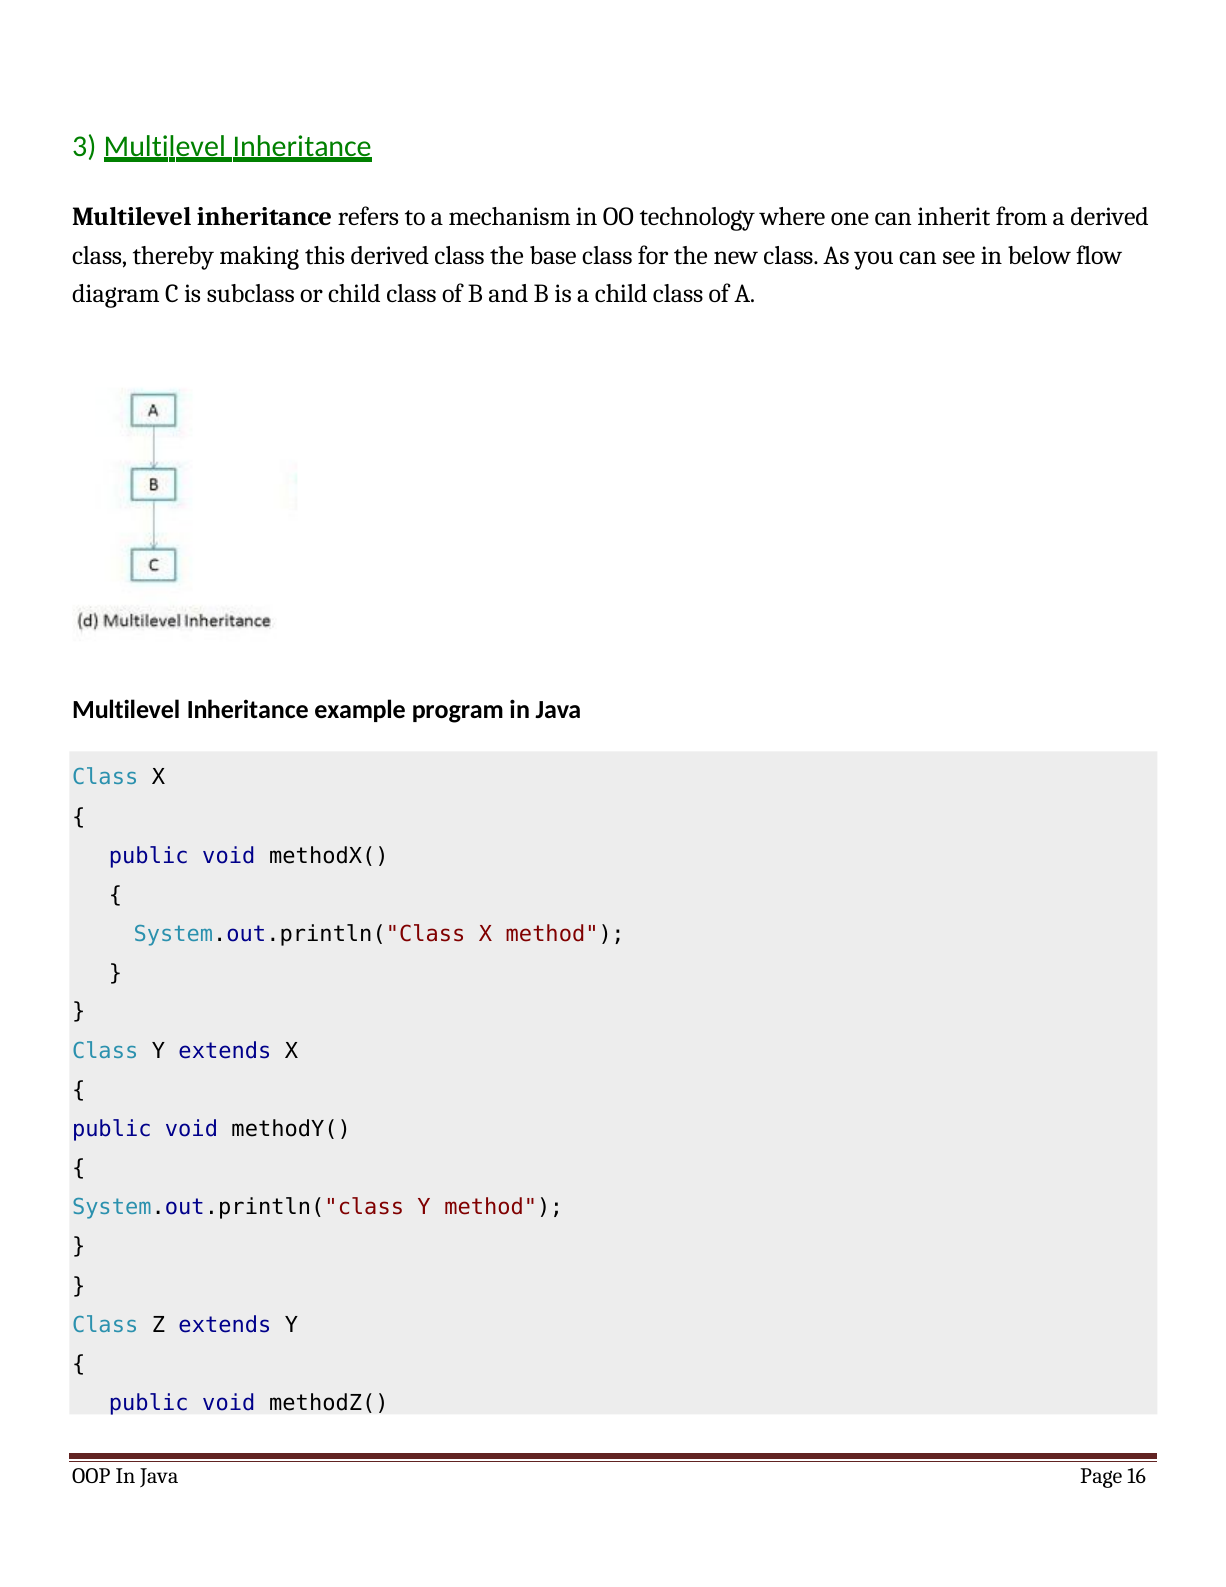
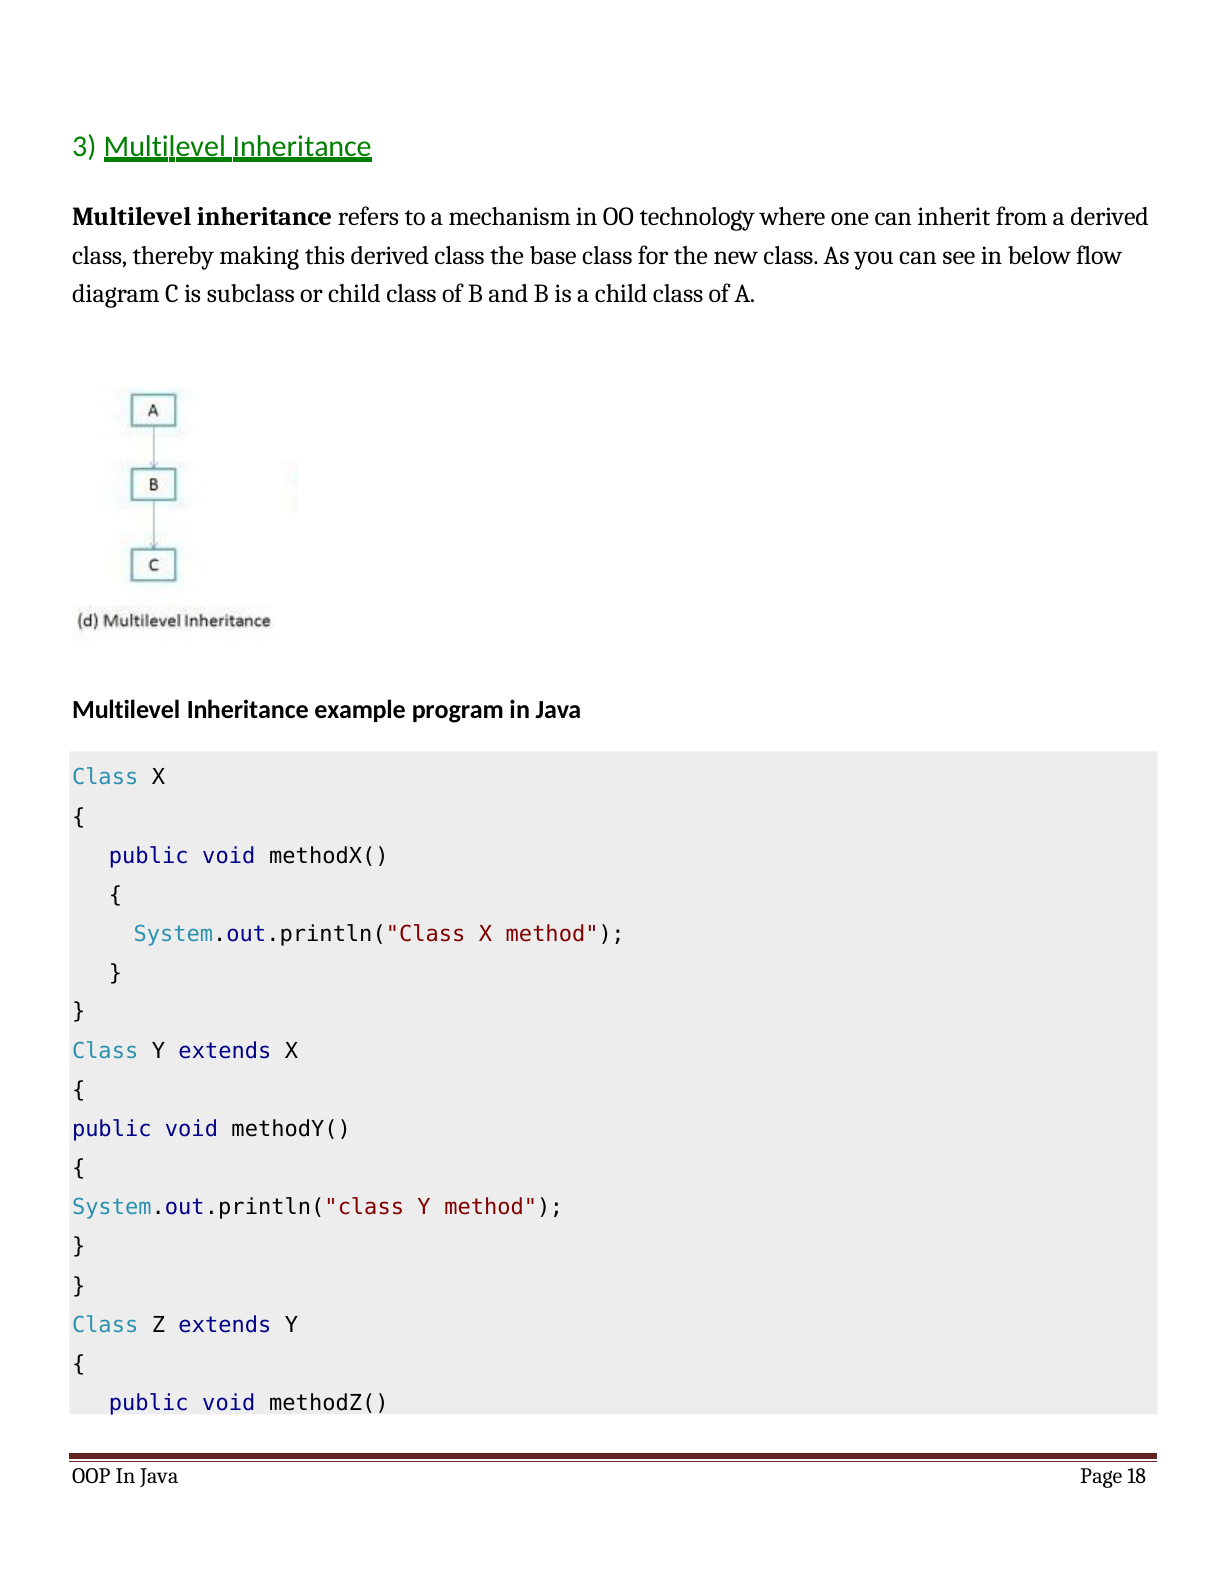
16: 16 -> 18
